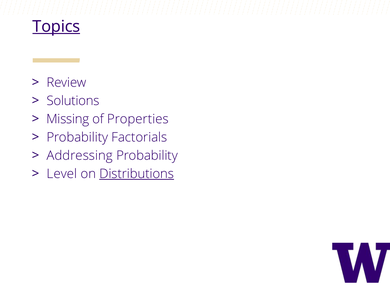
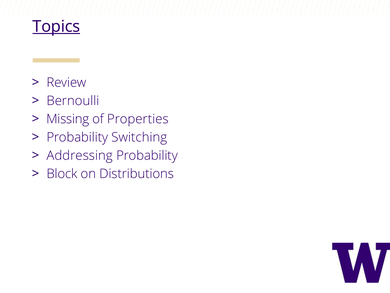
Solutions: Solutions -> Bernoulli
Factorials: Factorials -> Switching
Level: Level -> Block
Distributions underline: present -> none
